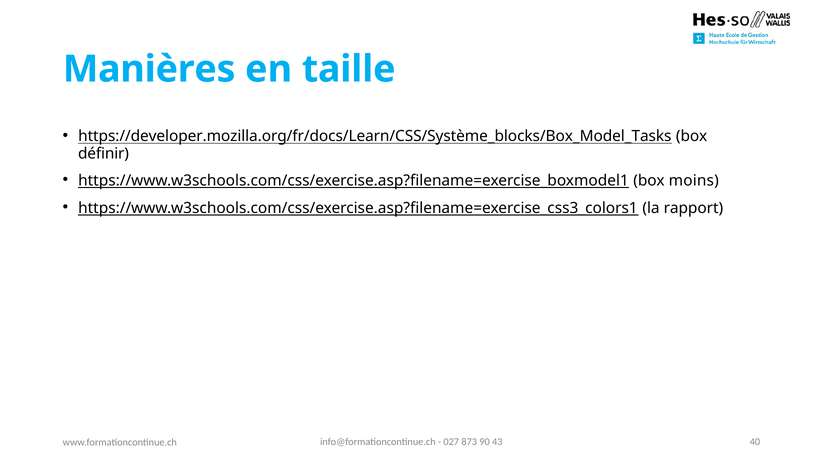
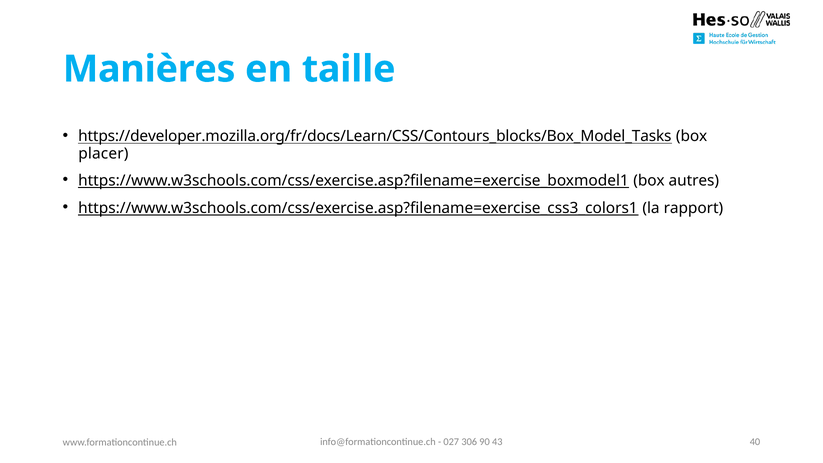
https://developer.mozilla.org/fr/docs/Learn/CSS/Système_blocks/Box_Model_Tasks: https://developer.mozilla.org/fr/docs/Learn/CSS/Système_blocks/Box_Model_Tasks -> https://developer.mozilla.org/fr/docs/Learn/CSS/Contours_blocks/Box_Model_Tasks
définir: définir -> placer
moins: moins -> autres
873: 873 -> 306
